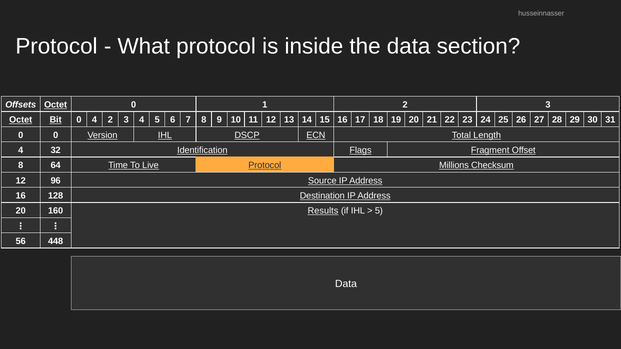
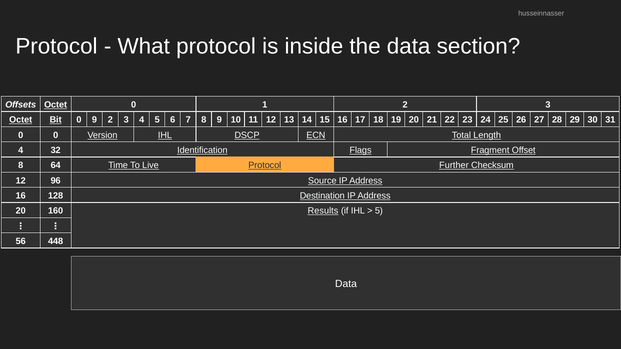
0 4: 4 -> 9
Millions: Millions -> Further
